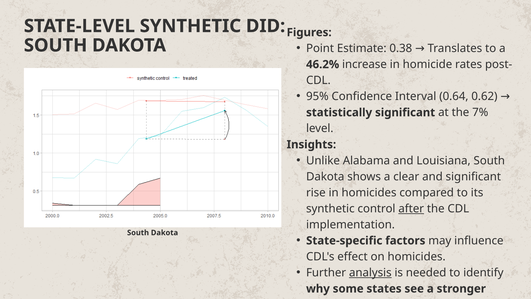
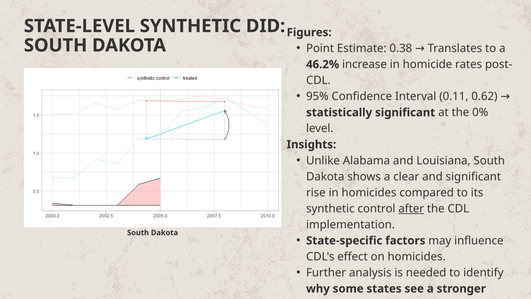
0.64: 0.64 -> 0.11
7%: 7% -> 0%
analysis underline: present -> none
